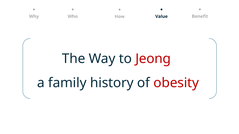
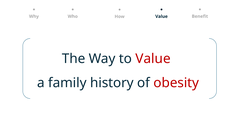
to Jeong: Jeong -> Value
